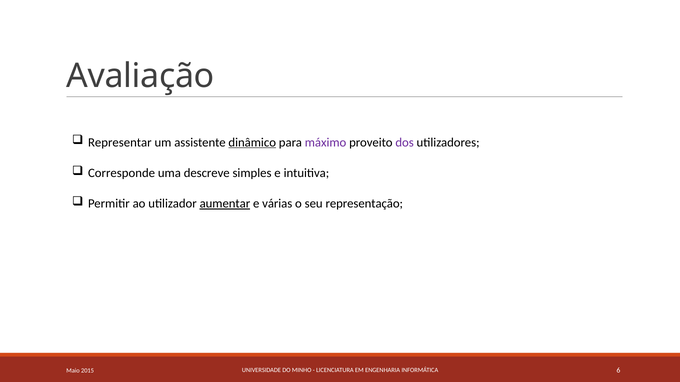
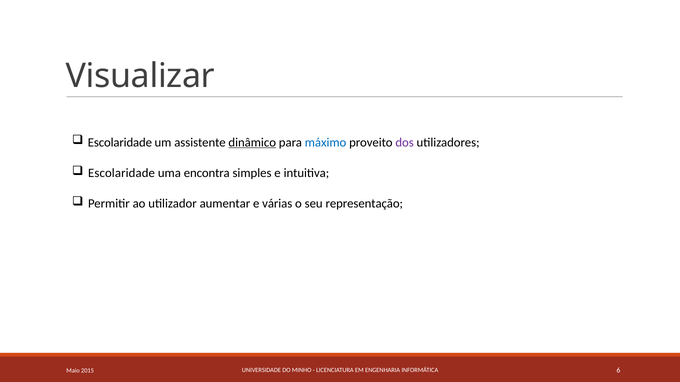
Avaliação: Avaliação -> Visualizar
Representar at (120, 143): Representar -> Escolaridade
máximo colour: purple -> blue
Corresponde at (122, 173): Corresponde -> Escolaridade
descreve: descreve -> encontra
aumentar underline: present -> none
